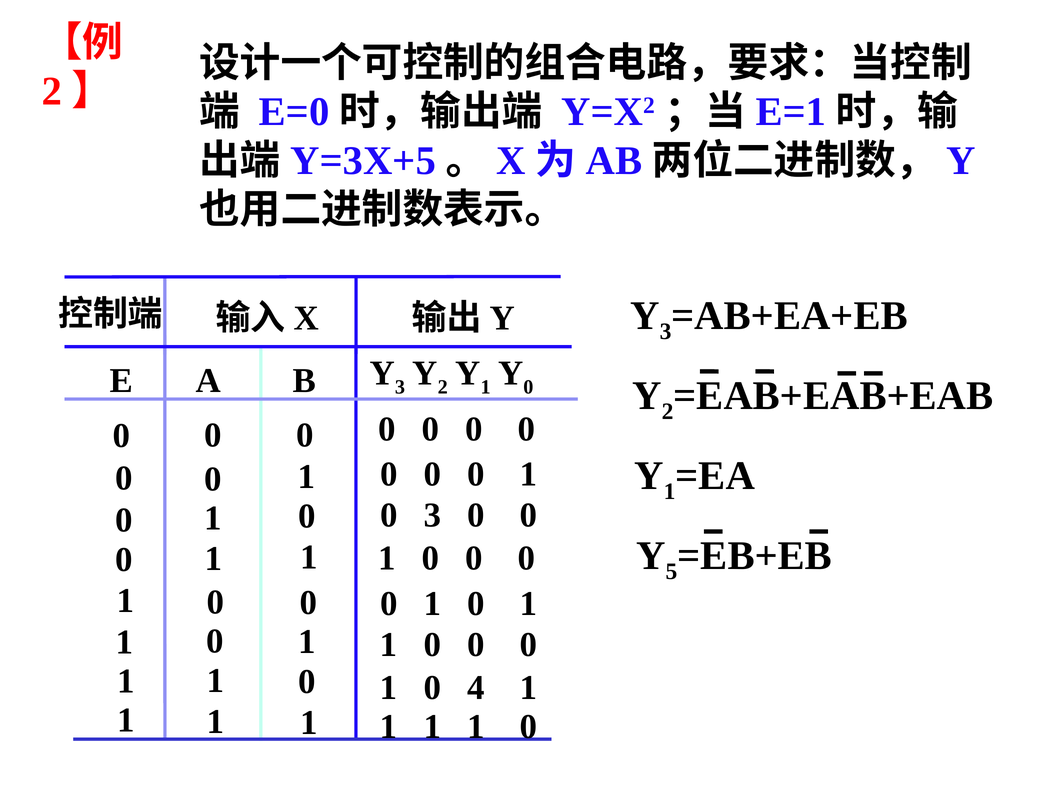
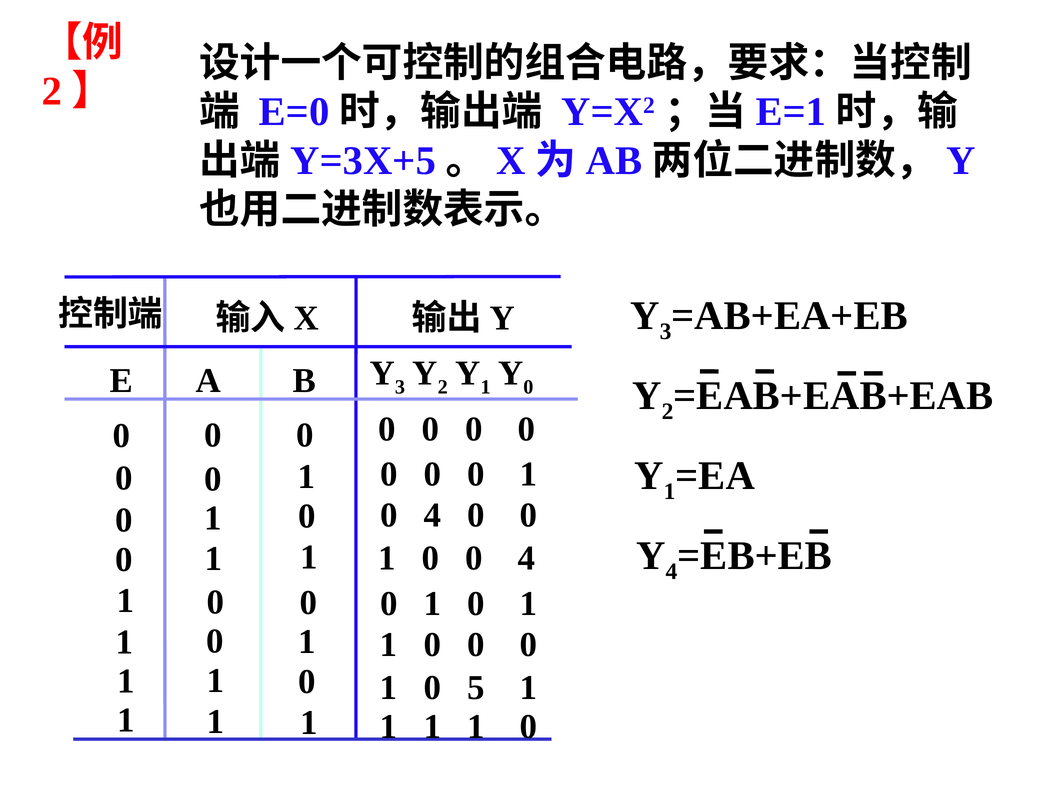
3 at (433, 515): 3 -> 4
5 at (671, 572): 5 -> 4
0 at (526, 559): 0 -> 4
4: 4 -> 5
